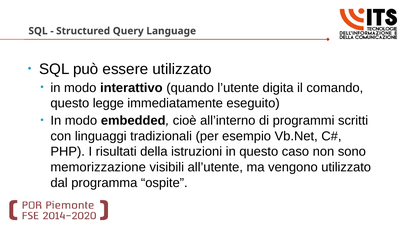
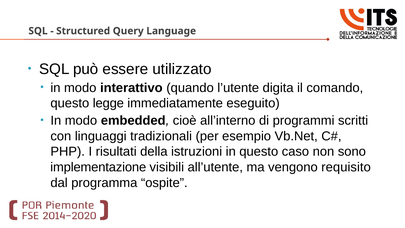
memorizzazione: memorizzazione -> implementazione
vengono utilizzato: utilizzato -> requisito
